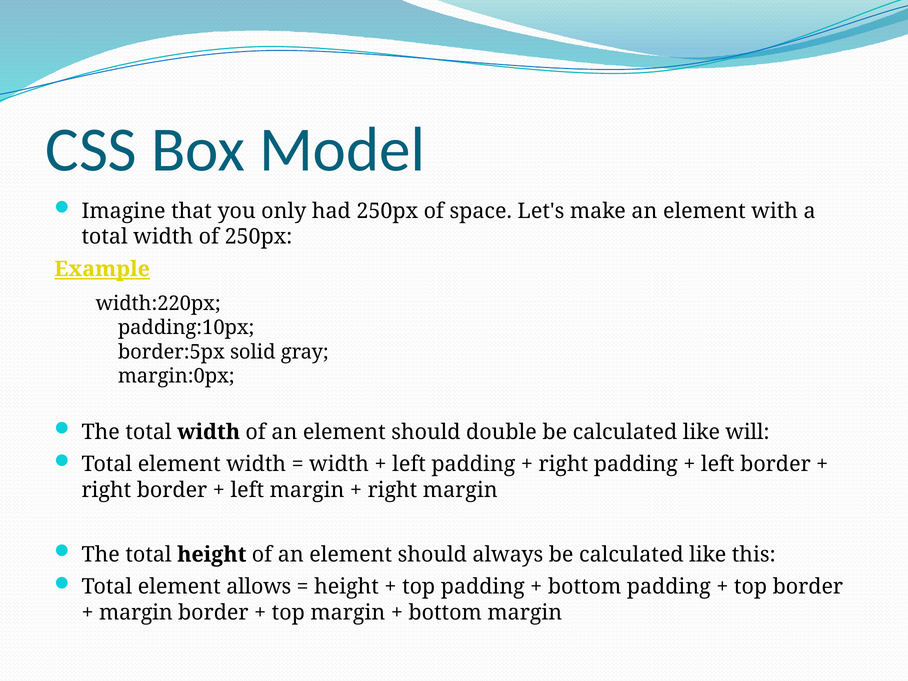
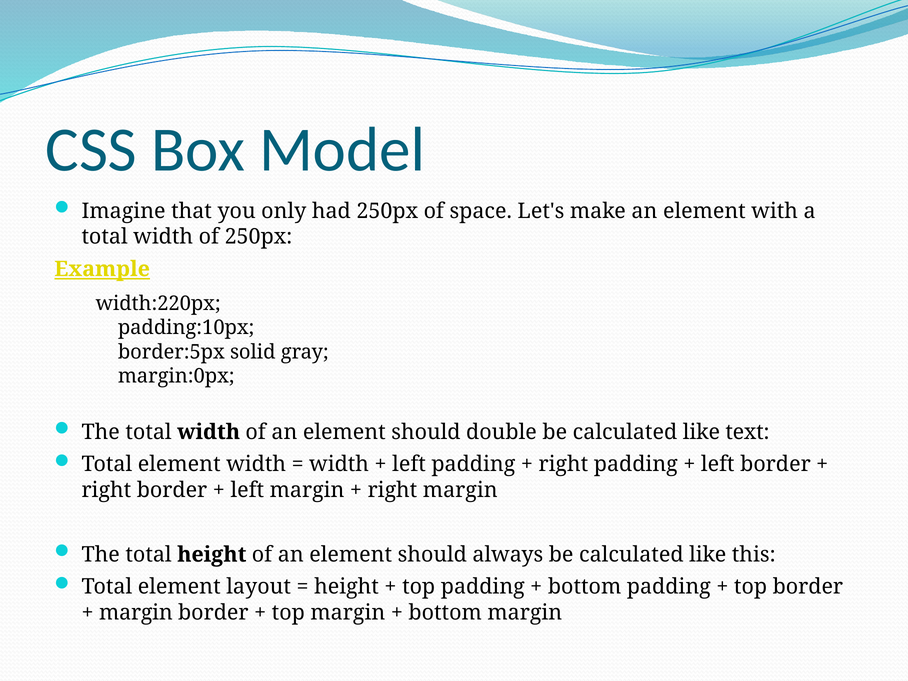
will: will -> text
allows: allows -> layout
